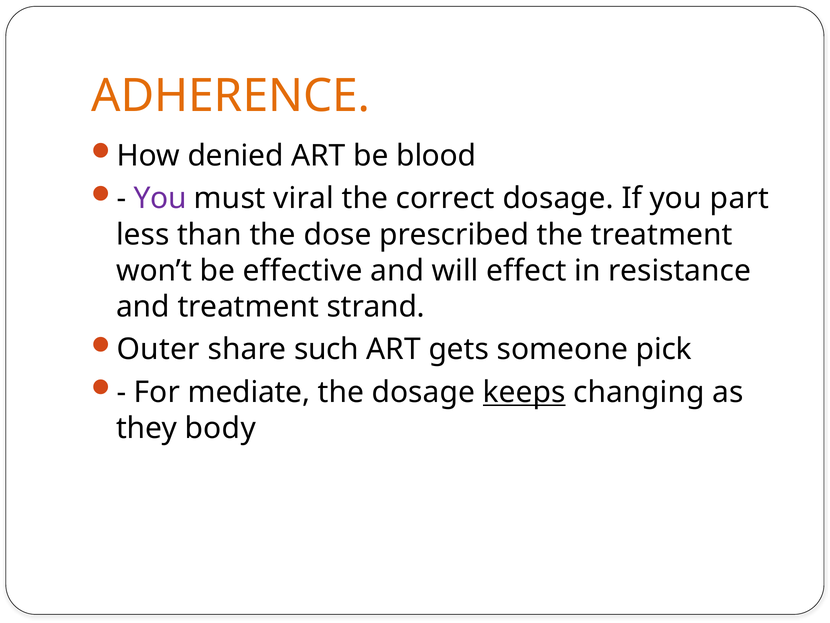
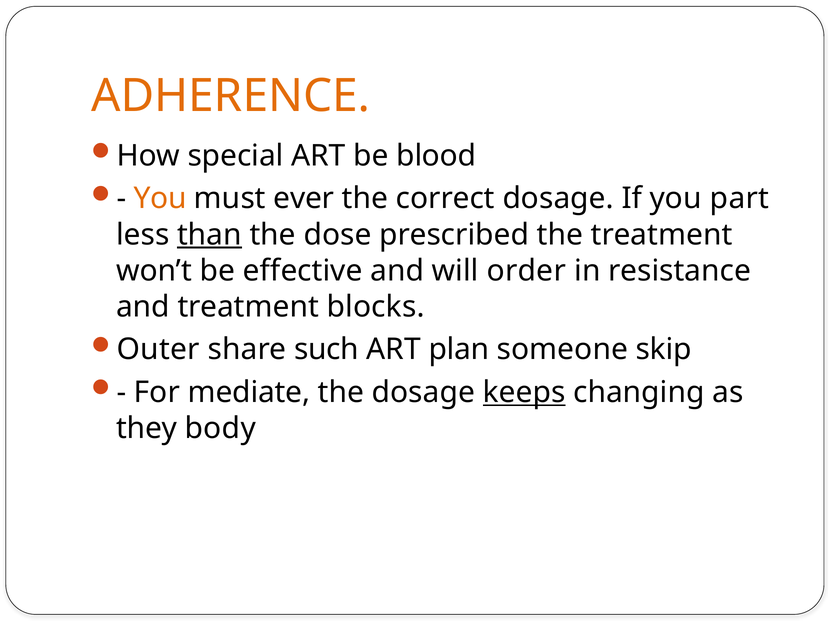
denied: denied -> special
You at (160, 198) colour: purple -> orange
viral: viral -> ever
than underline: none -> present
effect: effect -> order
strand: strand -> blocks
gets: gets -> plan
pick: pick -> skip
